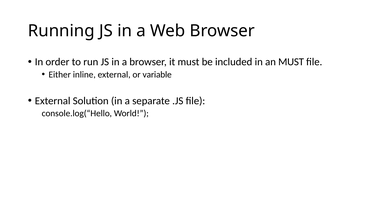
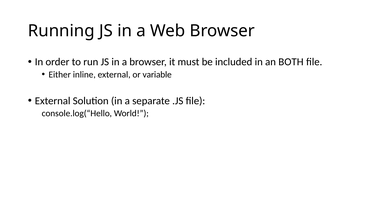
an MUST: MUST -> BOTH
